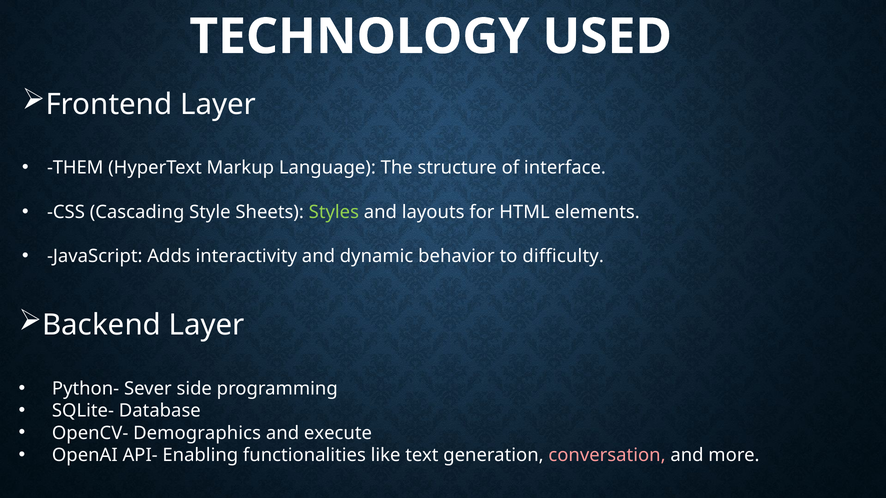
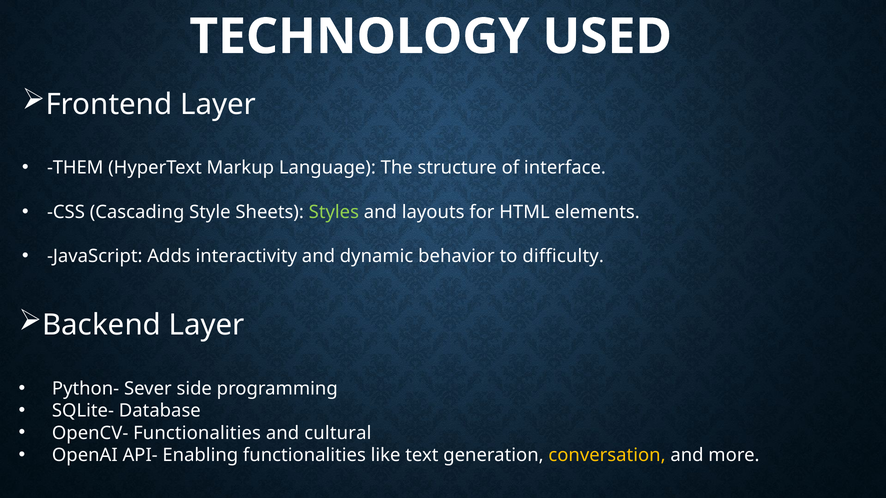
OpenCV- Demographics: Demographics -> Functionalities
execute: execute -> cultural
conversation colour: pink -> yellow
